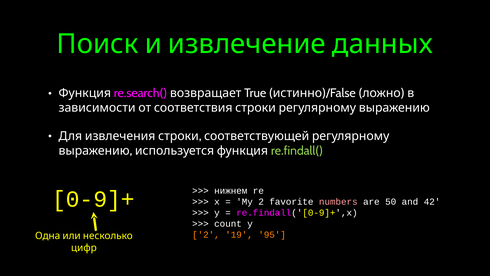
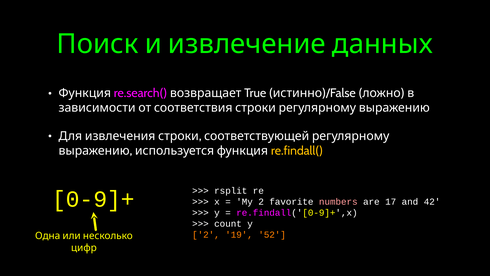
re.findall( colour: light green -> yellow
нижнем: нижнем -> rsplit
50: 50 -> 17
95: 95 -> 52
